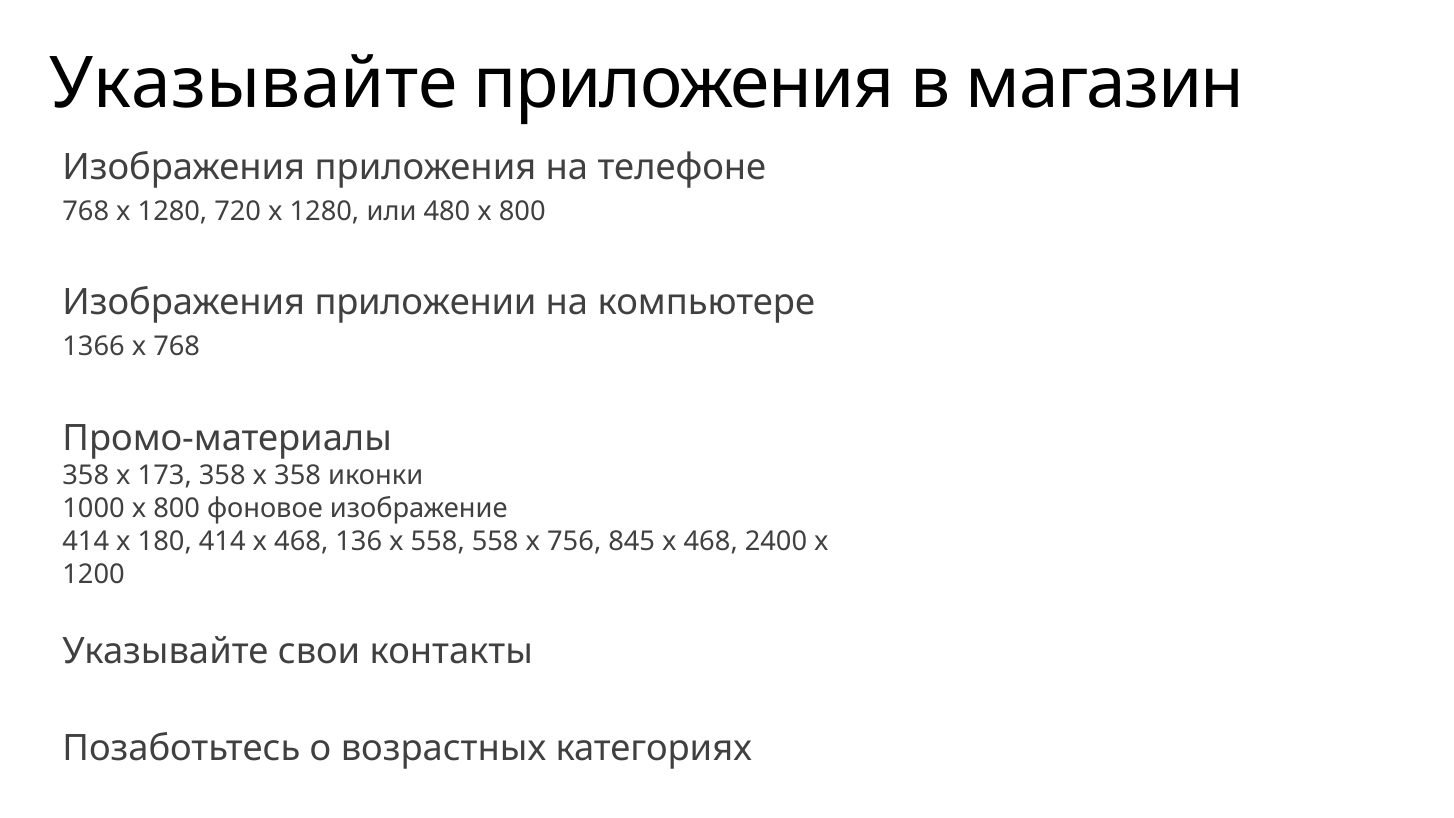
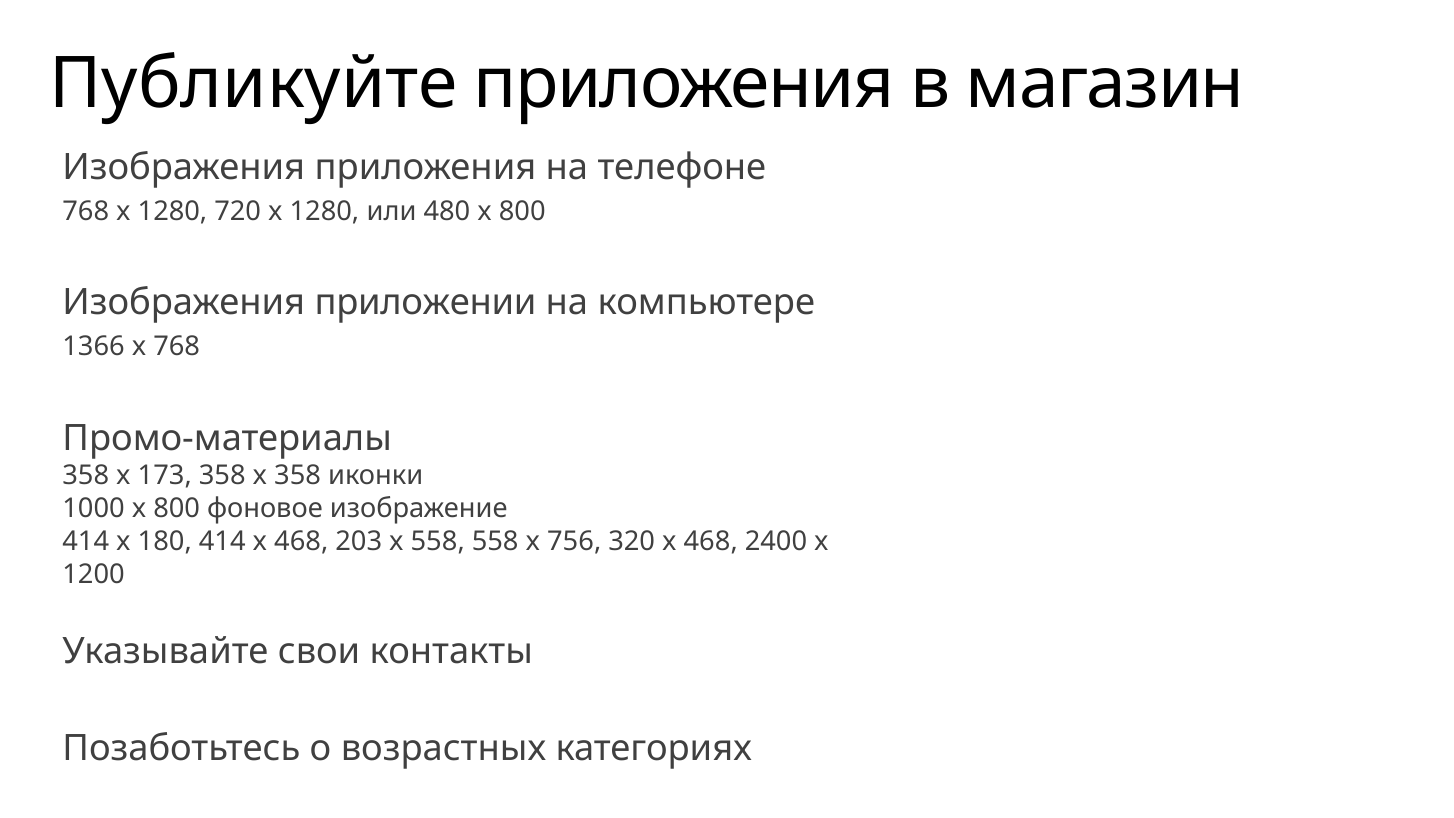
Указывайте at (254, 83): Указывайте -> Публикуйте
136: 136 -> 203
845: 845 -> 320
